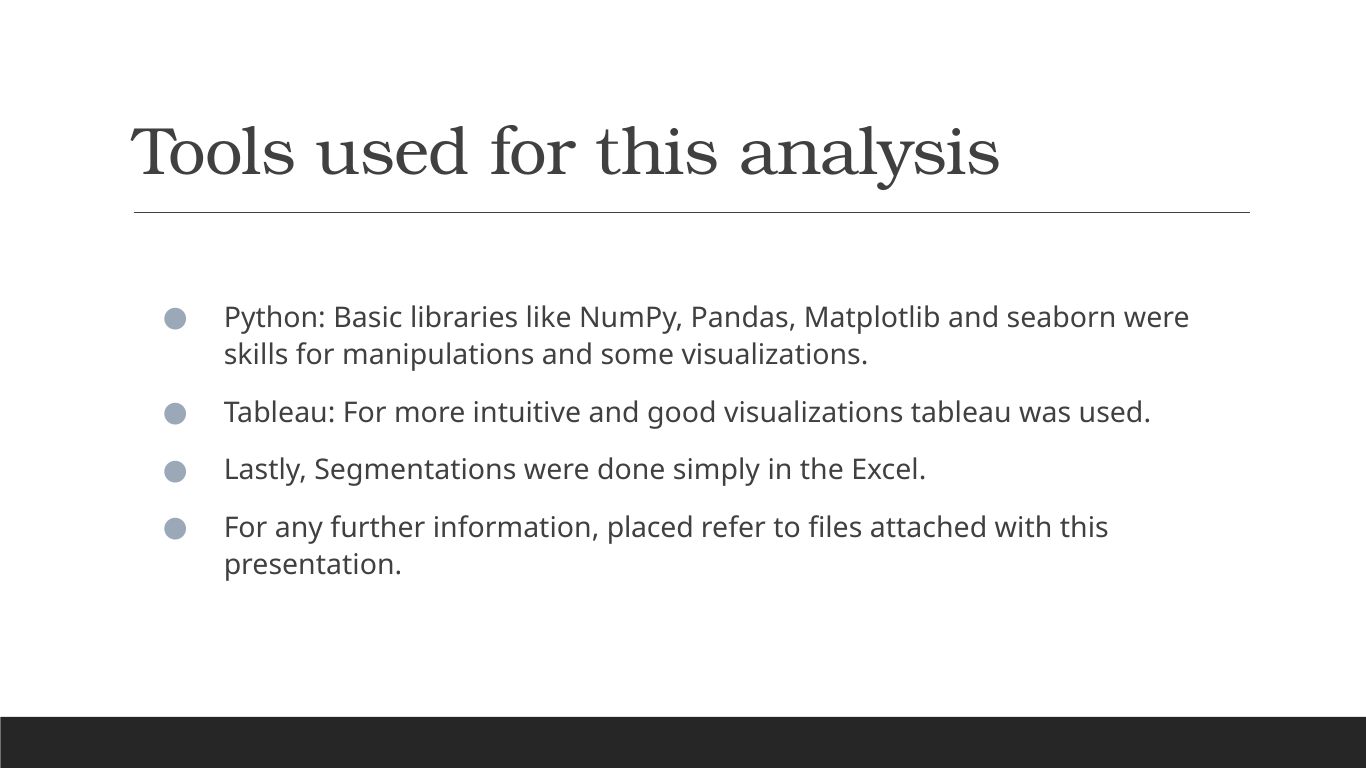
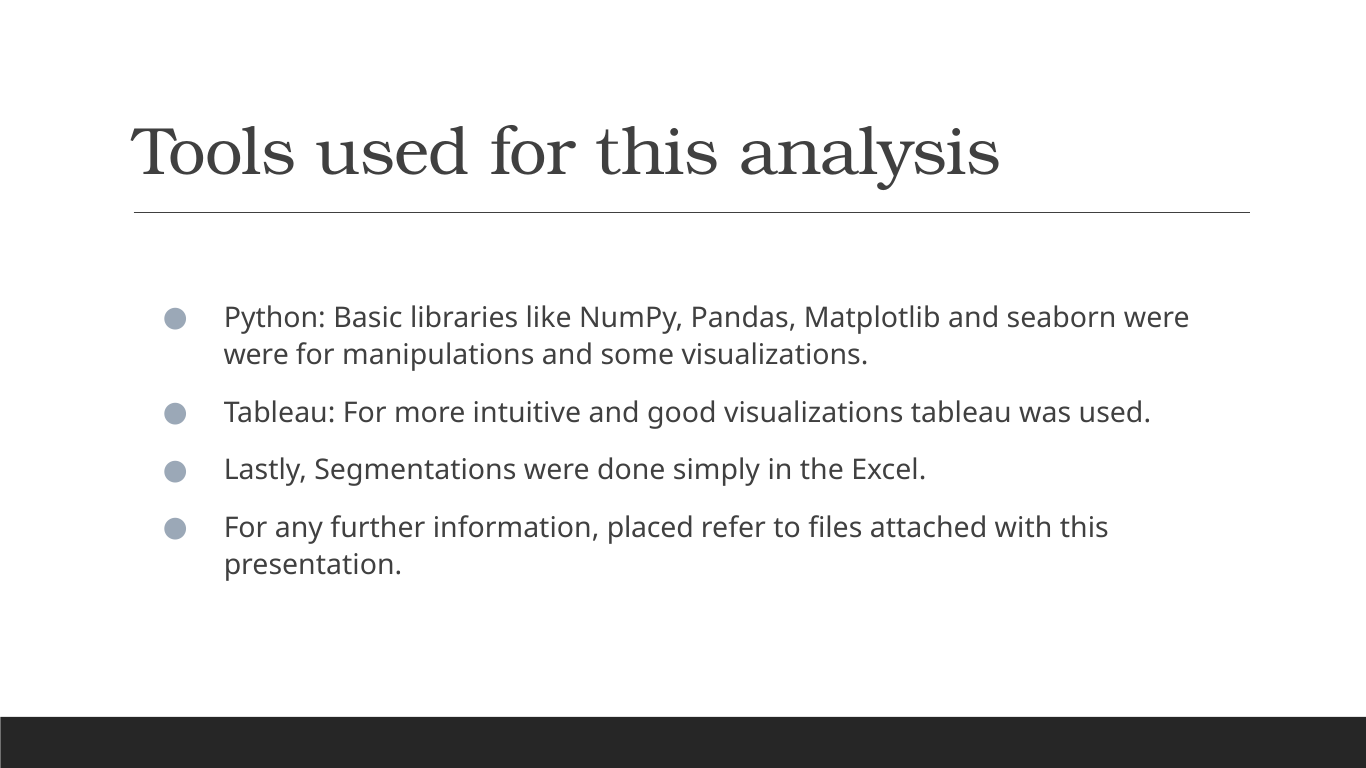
skills at (256, 356): skills -> were
